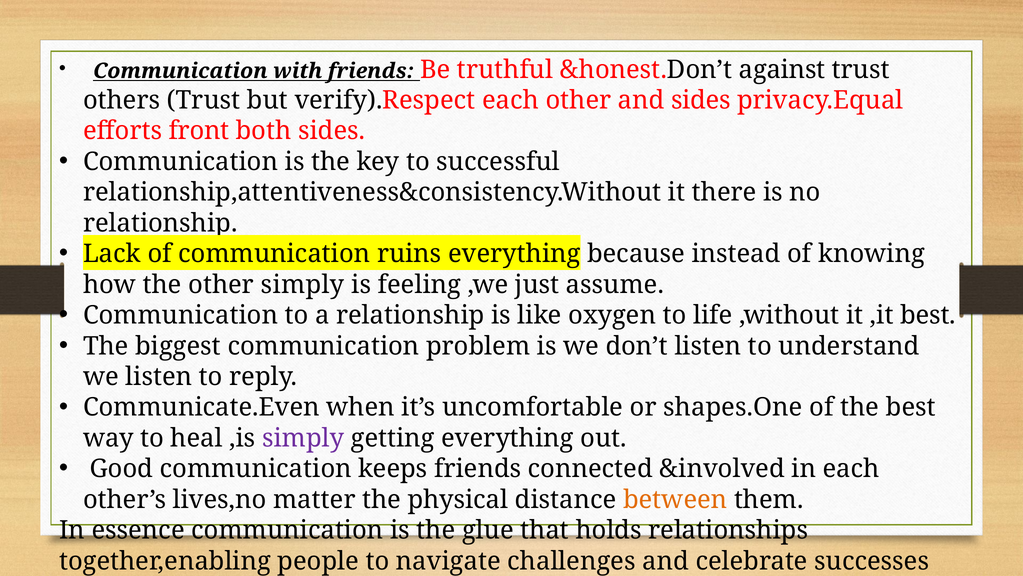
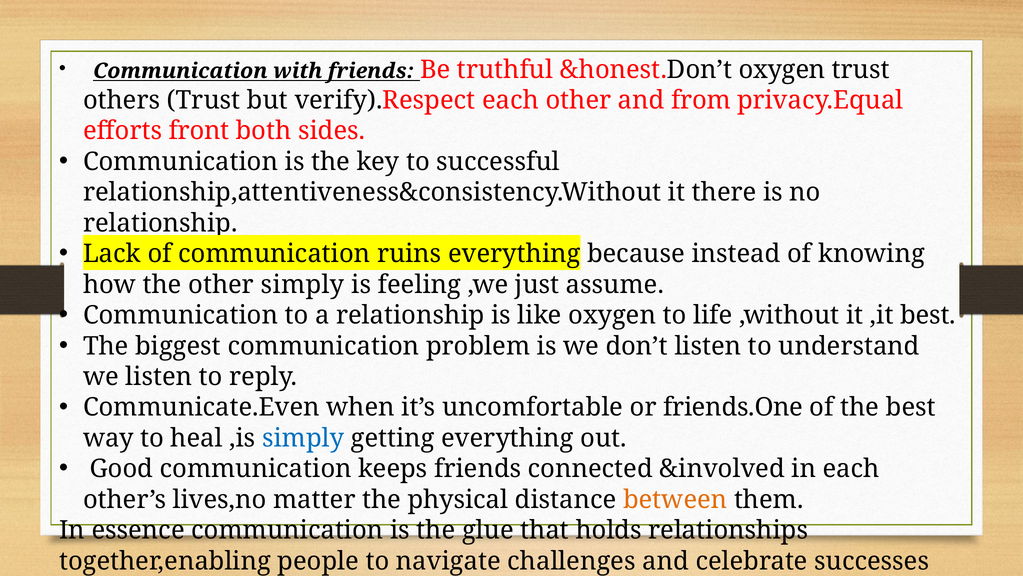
&honest.Don’t against: against -> oxygen
and sides: sides -> from
shapes.One: shapes.One -> friends.One
simply at (303, 438) colour: purple -> blue
